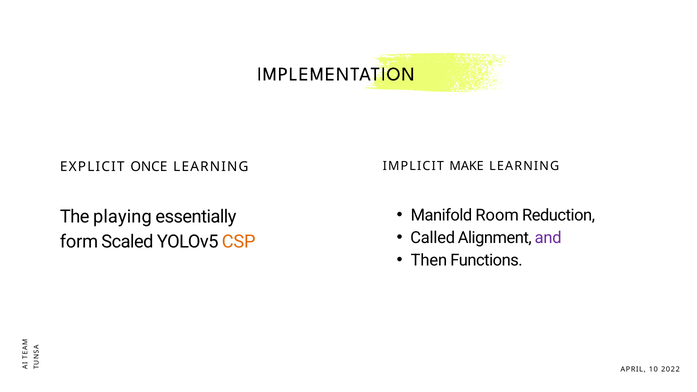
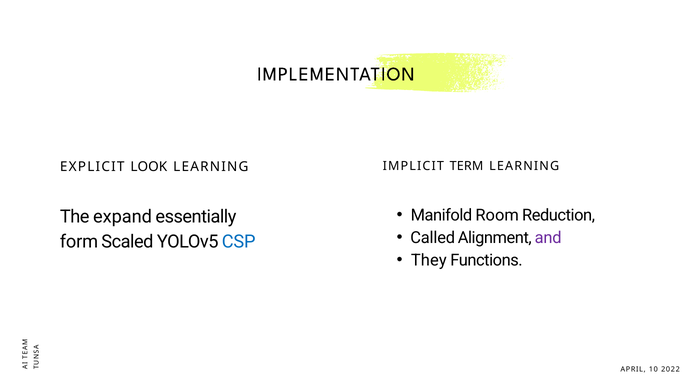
MAKE: MAKE -> TERM
ONCE: ONCE -> LOOK
playing: playing -> expand
CSP colour: orange -> blue
Then: Then -> They
